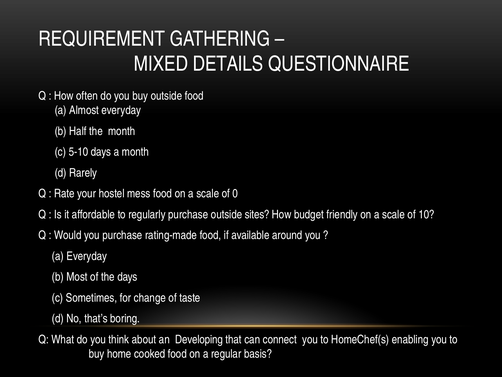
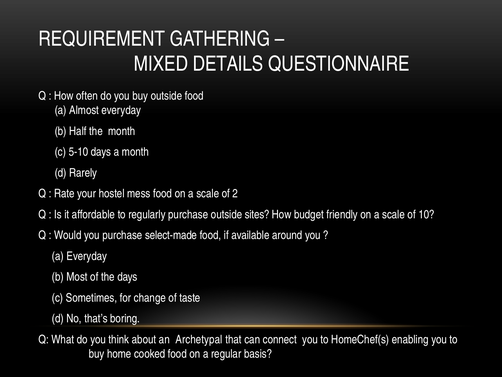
0: 0 -> 2
rating-made: rating-made -> select-made
Developing: Developing -> Archetypal
